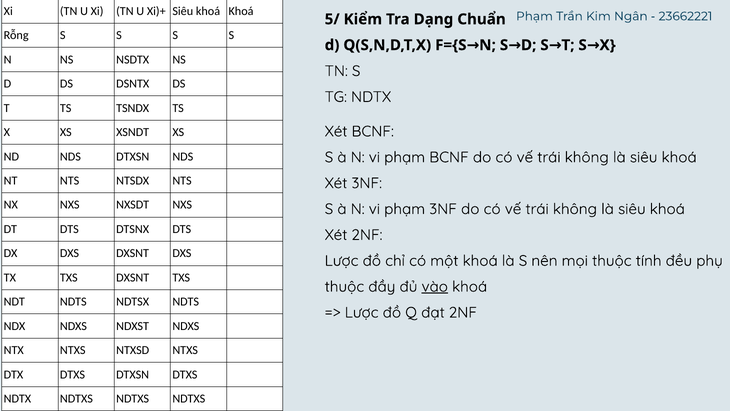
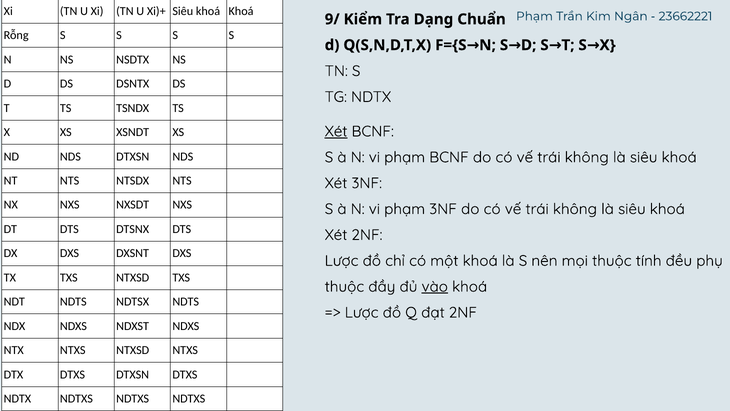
5/: 5/ -> 9/
Xét at (336, 131) underline: none -> present
TXS DXSNT: DXSNT -> NTXSD
